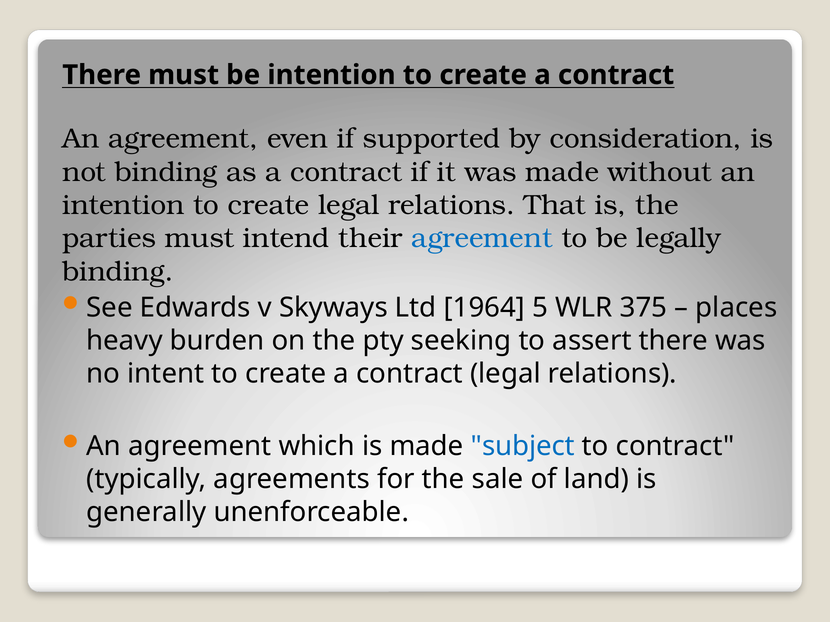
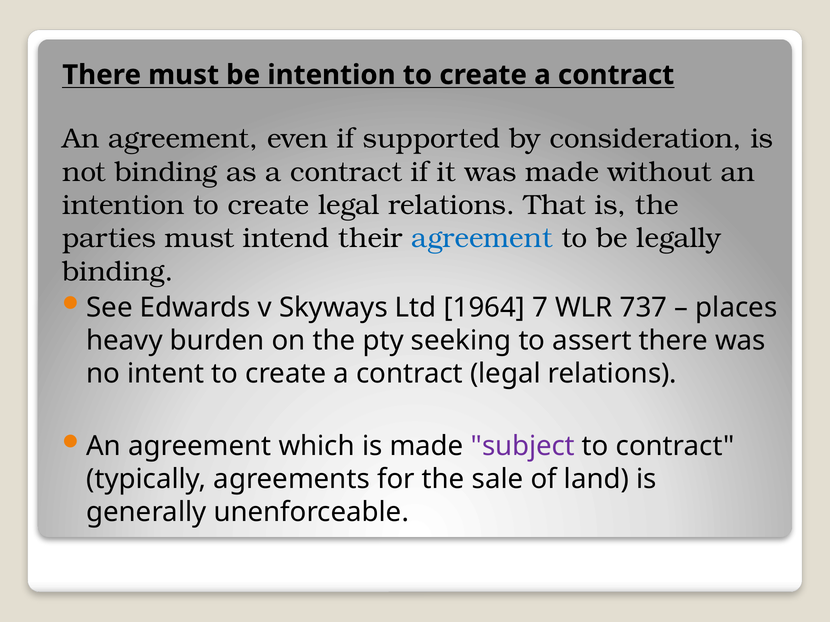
5: 5 -> 7
375: 375 -> 737
subject colour: blue -> purple
